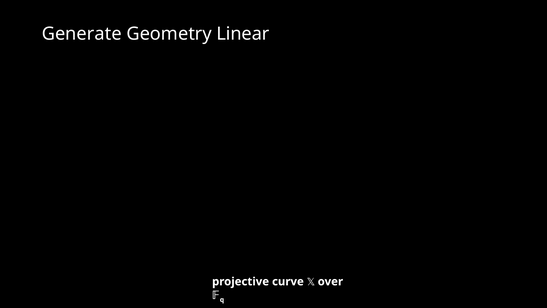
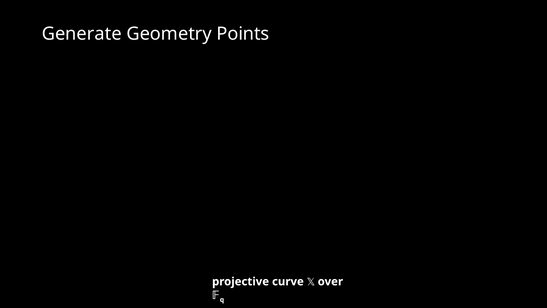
Linear: Linear -> Points
